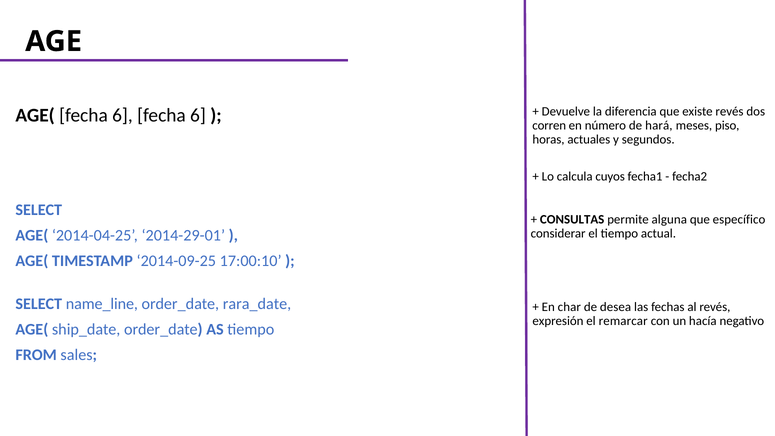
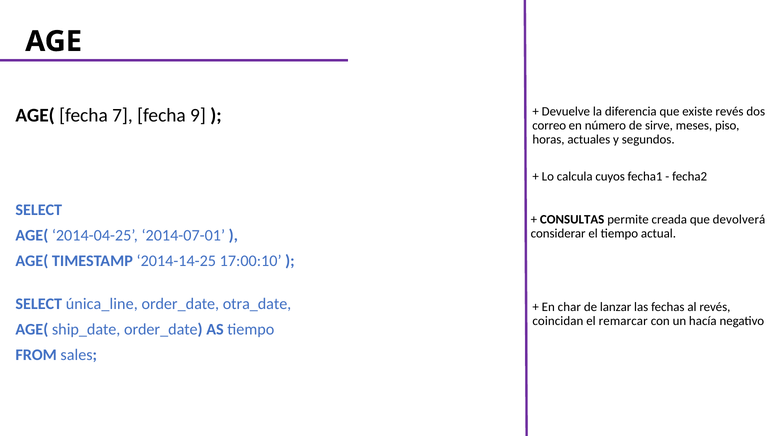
AGE( fecha 6: 6 -> 7
6 at (198, 115): 6 -> 9
corren: corren -> correo
hará: hará -> sirve
alguna: alguna -> creada
específico: específico -> devolverá
2014-29-01: 2014-29-01 -> 2014-07-01
2014-09-25: 2014-09-25 -> 2014-14-25
name_line: name_line -> única_line
rara_date: rara_date -> otra_date
desea: desea -> lanzar
expresión: expresión -> coincidan
